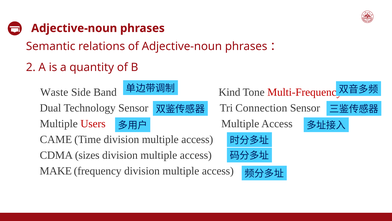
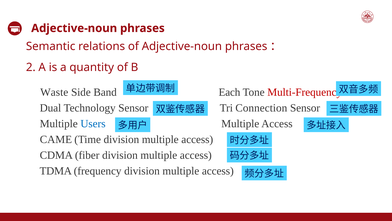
Kind: Kind -> Each
Users colour: red -> blue
sizes: sizes -> fiber
MAKE: MAKE -> TDMA
